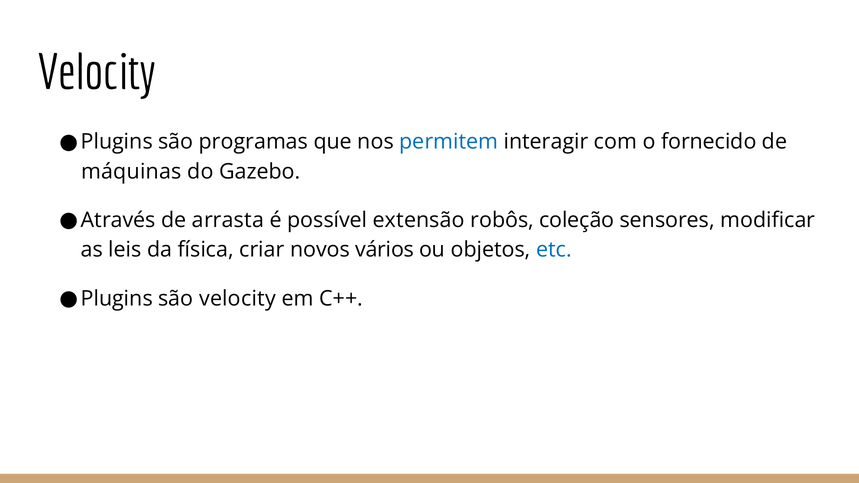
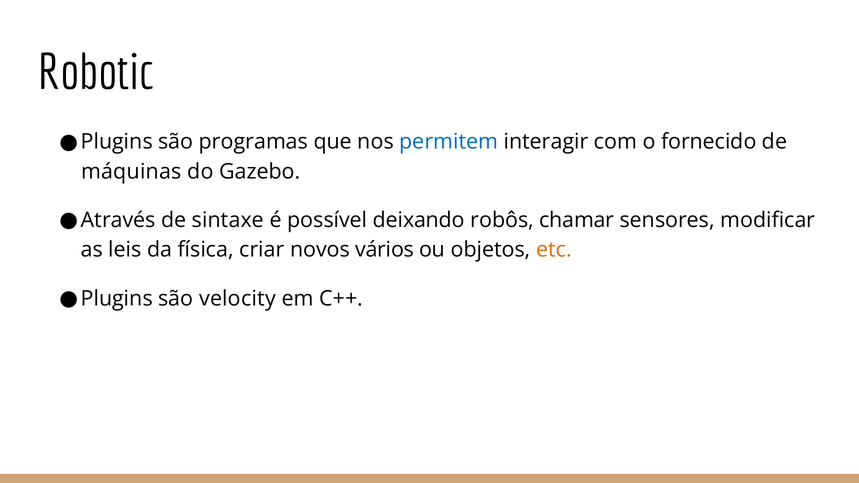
Velocity at (97, 73): Velocity -> Robotic
arrasta: arrasta -> sintaxe
extensão: extensão -> deixando
coleção: coleção -> chamar
etc colour: blue -> orange
